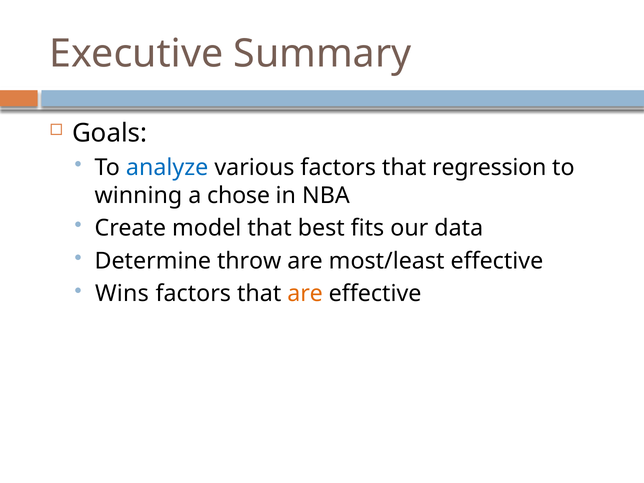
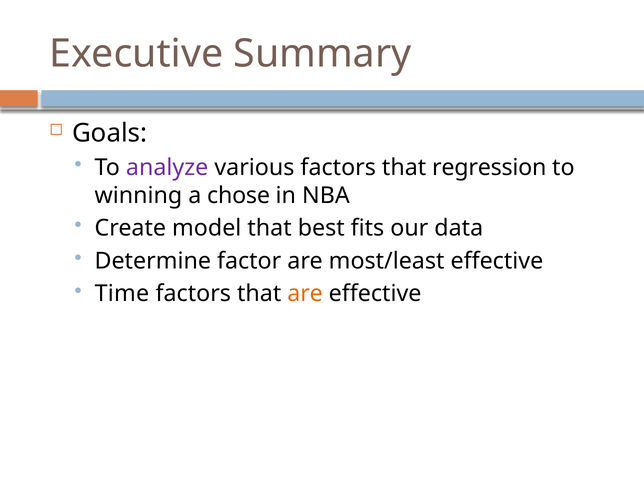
analyze colour: blue -> purple
throw: throw -> factor
Wins: Wins -> Time
